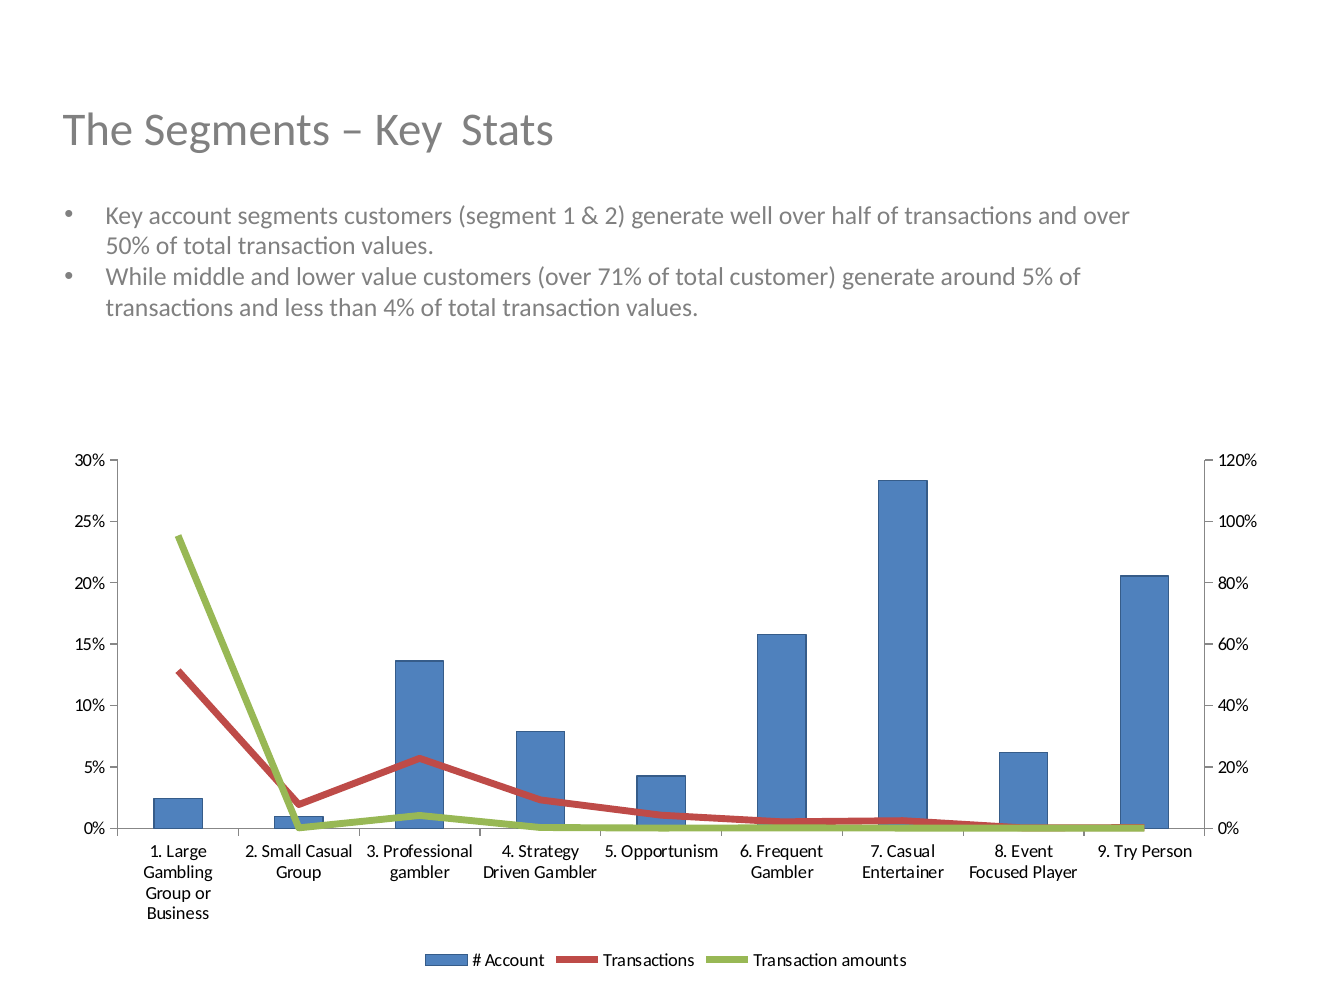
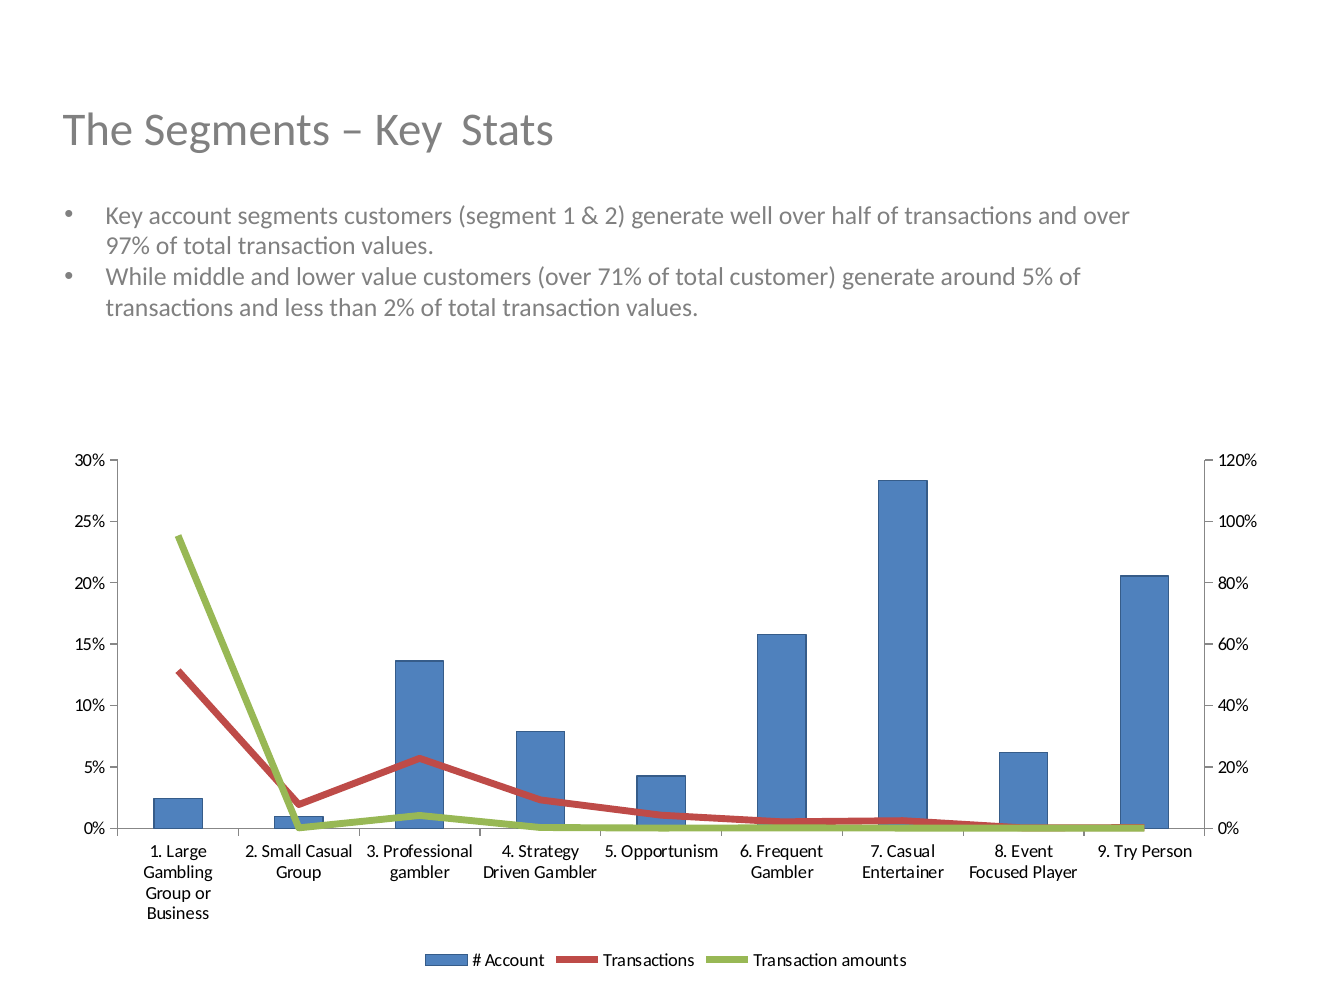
50%: 50% -> 97%
4%: 4% -> 2%
